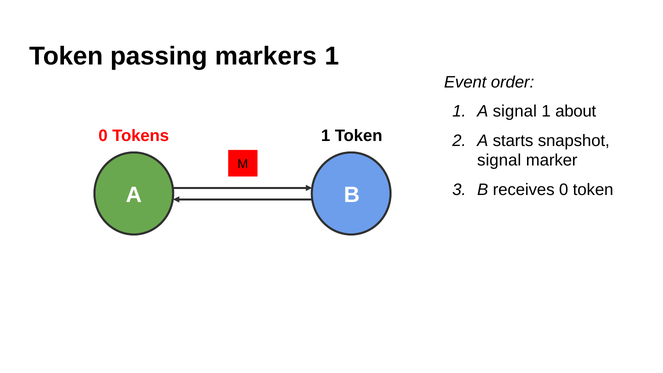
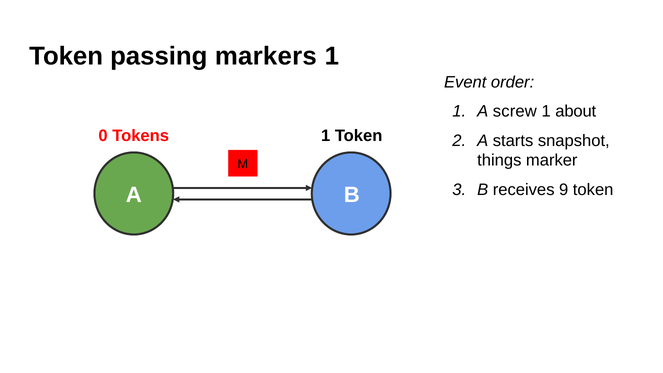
A signal: signal -> screw
signal at (499, 160): signal -> things
receives 0: 0 -> 9
